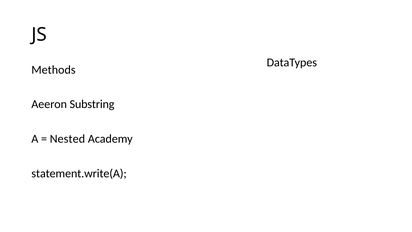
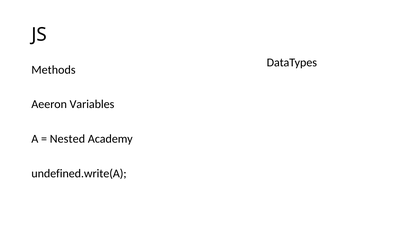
Substring: Substring -> Variables
statement.write(A: statement.write(A -> undefined.write(A
